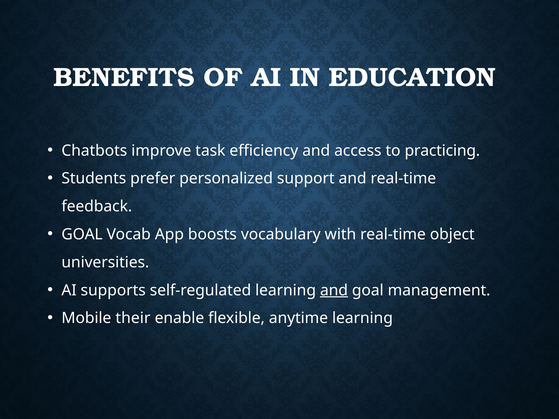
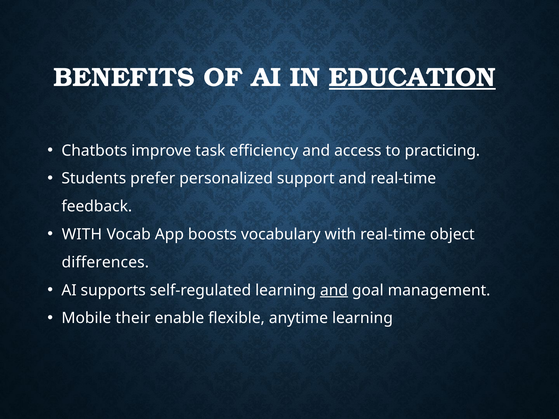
EDUCATION underline: none -> present
GOAL at (82, 234): GOAL -> WITH
universities: universities -> differences
